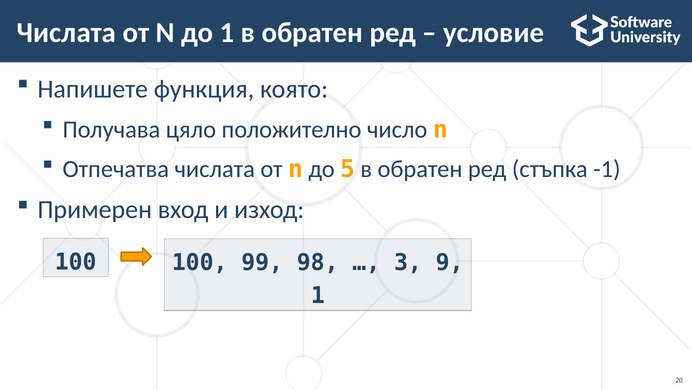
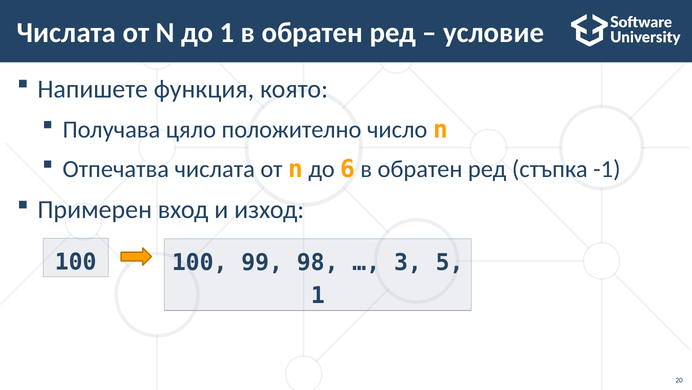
5: 5 -> 6
9: 9 -> 5
